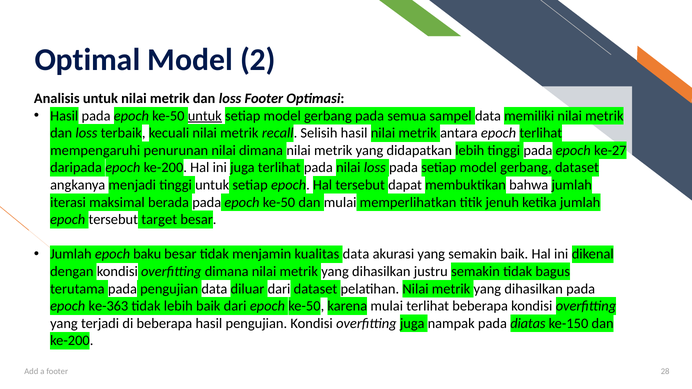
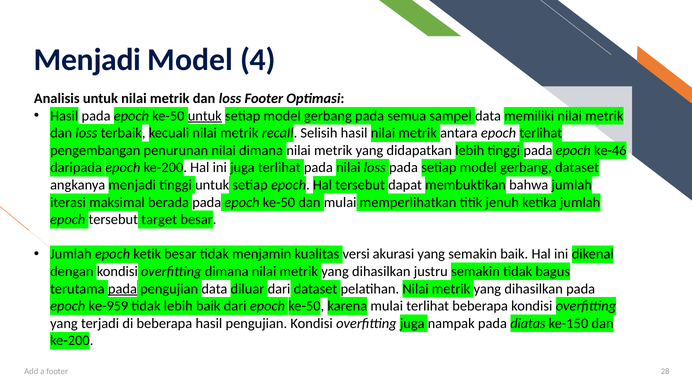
Optimal at (87, 60): Optimal -> Menjadi
2: 2 -> 4
mempengaruhi: mempengaruhi -> pengembangan
ke-27: ke-27 -> ke-46
baku: baku -> ketik
kualitas data: data -> versi
pada at (122, 289) underline: none -> present
ke-363: ke-363 -> ke-959
